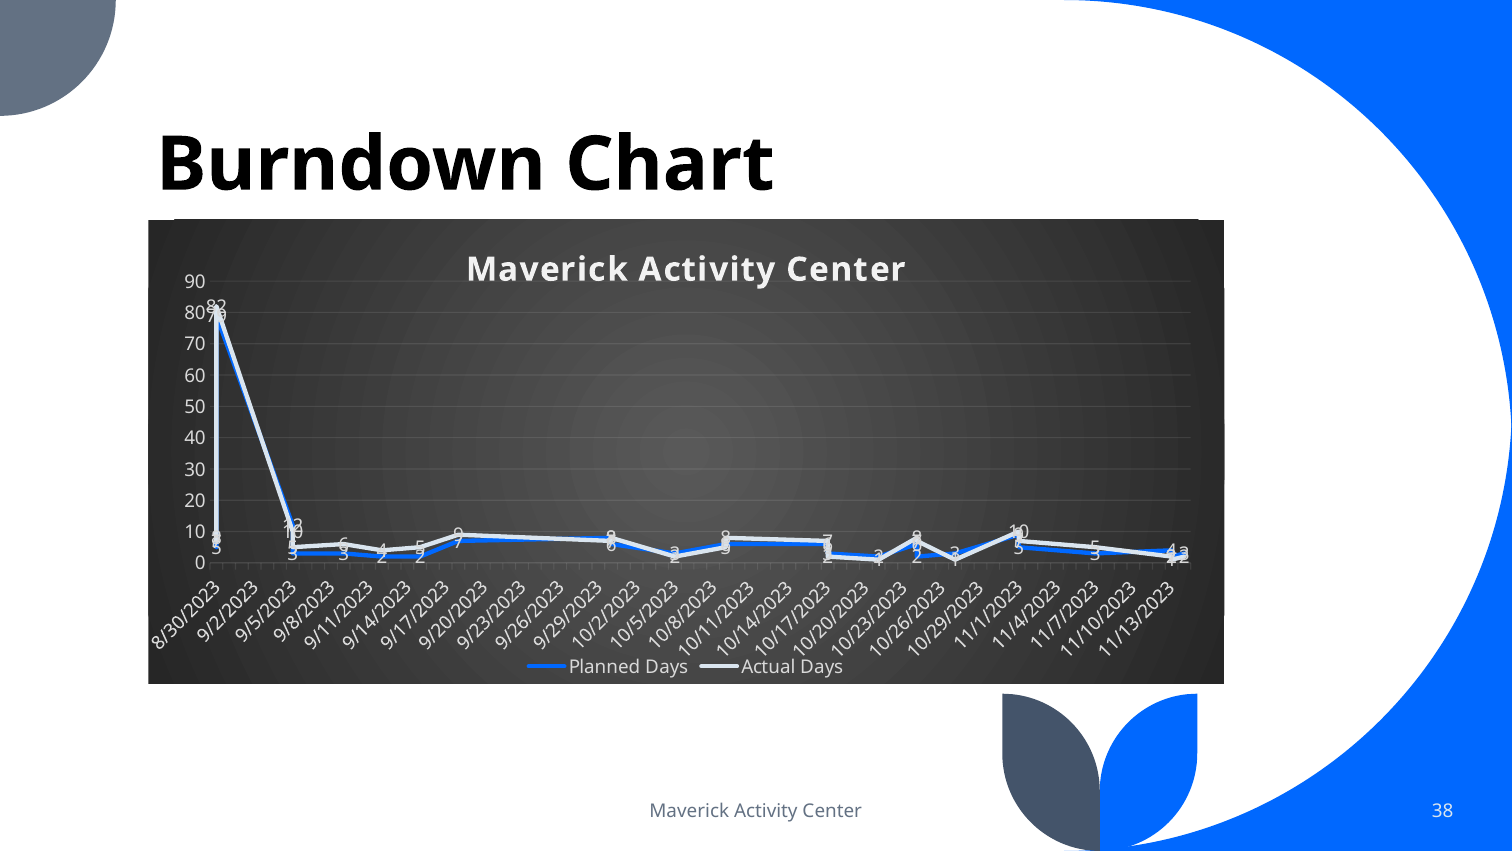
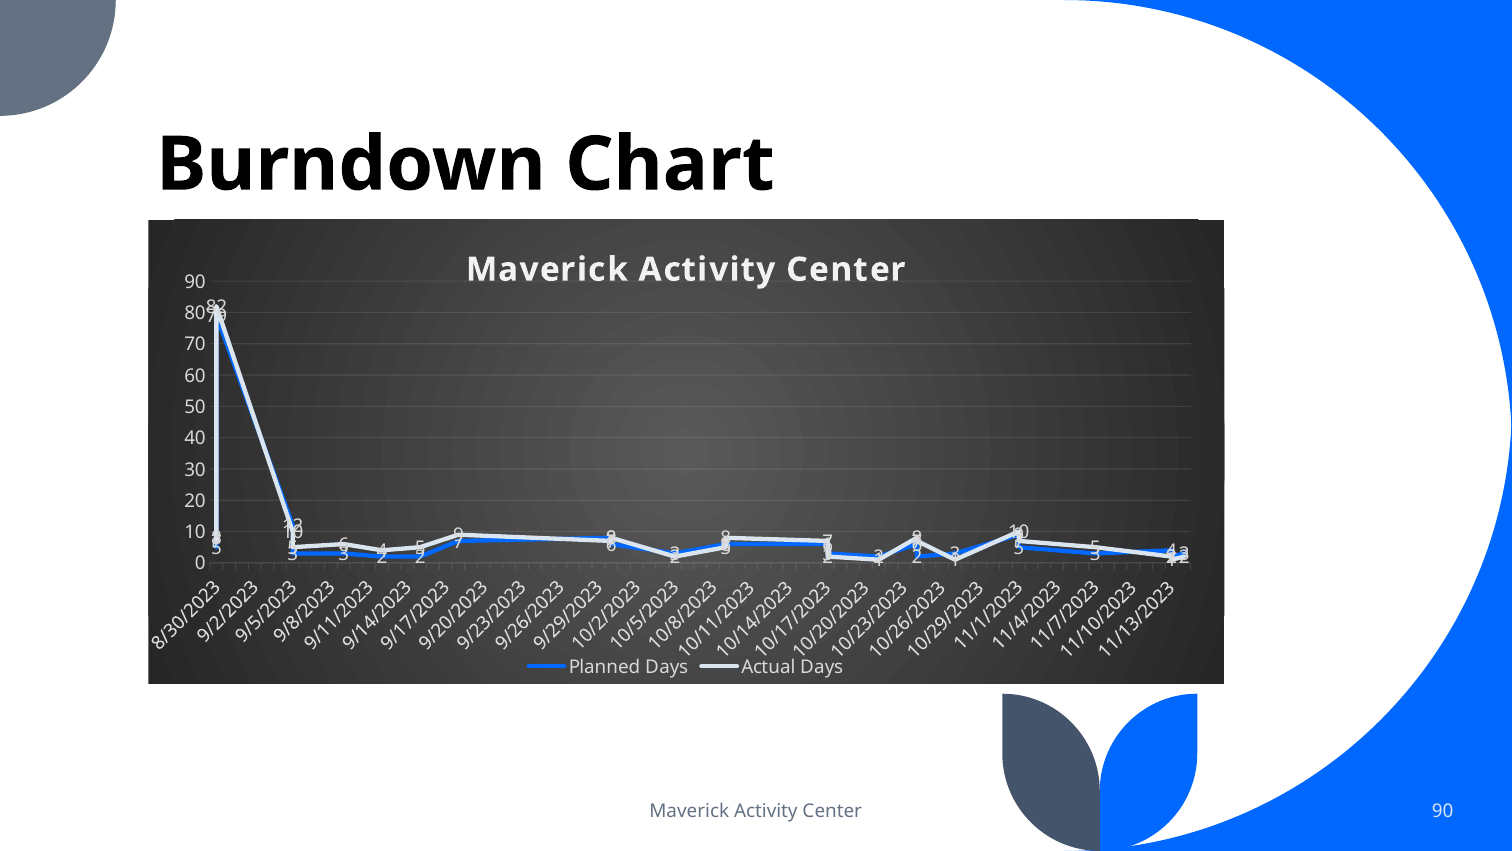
38 at (1443, 811): 38 -> 90
